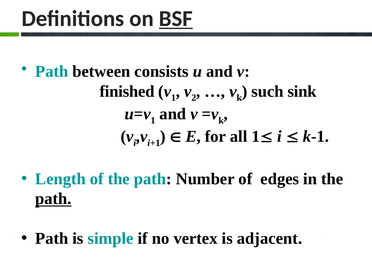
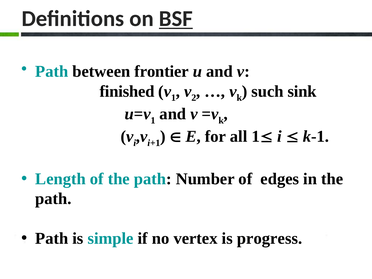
consists: consists -> frontier
path at (53, 199) underline: present -> none
adjacent: adjacent -> progress
